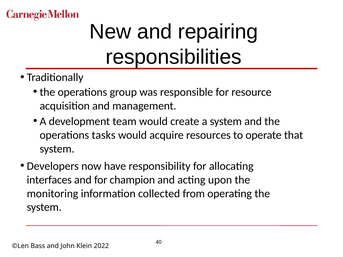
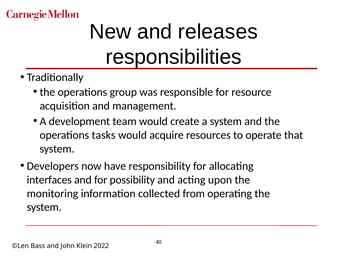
repairing: repairing -> releases
champion: champion -> possibility
